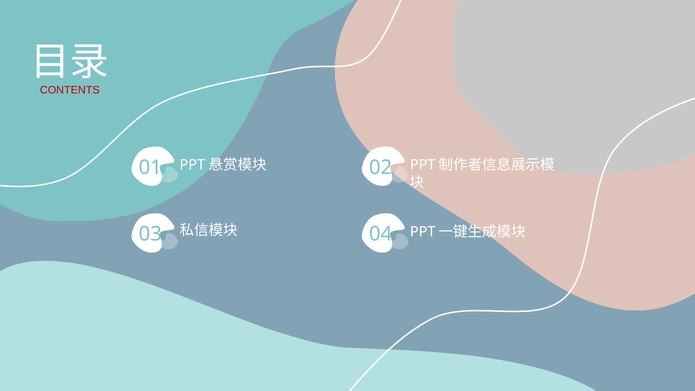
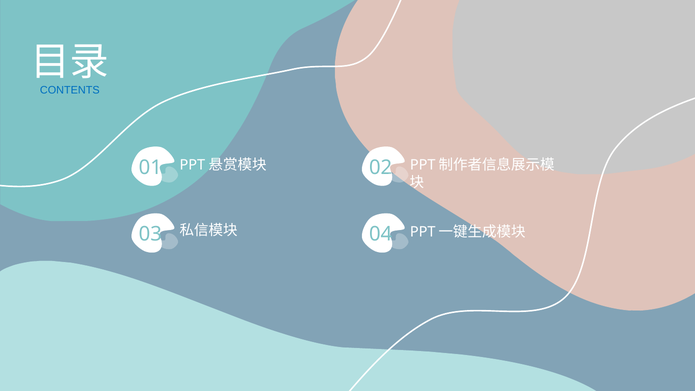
CONTENTS colour: red -> blue
